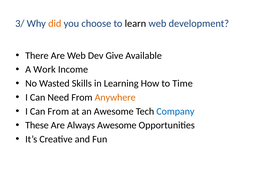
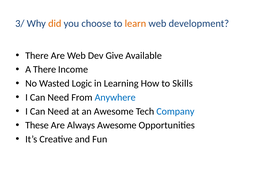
learn colour: black -> orange
A Work: Work -> There
Skills: Skills -> Logic
Time: Time -> Skills
Anywhere colour: orange -> blue
From at (58, 111): From -> Need
